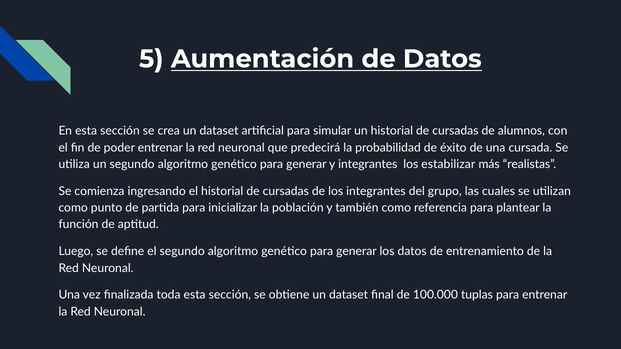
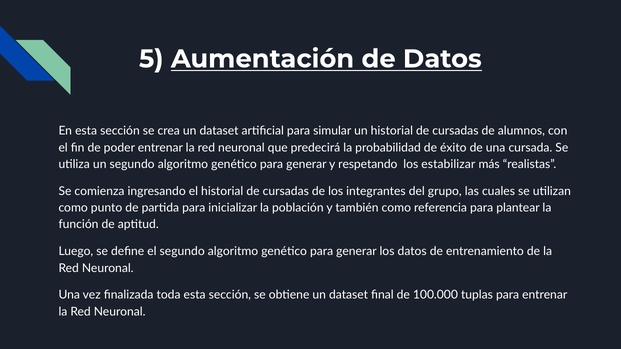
y integrantes: integrantes -> respetando
